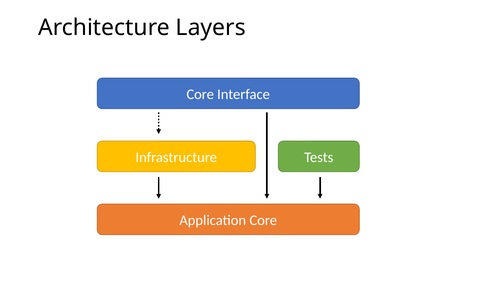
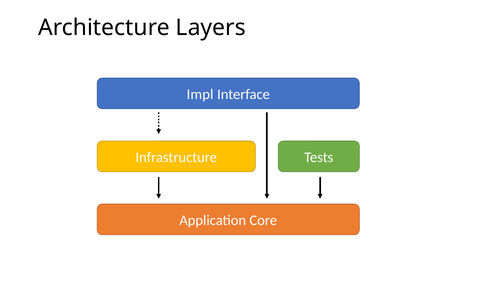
Core at (200, 94): Core -> Impl
